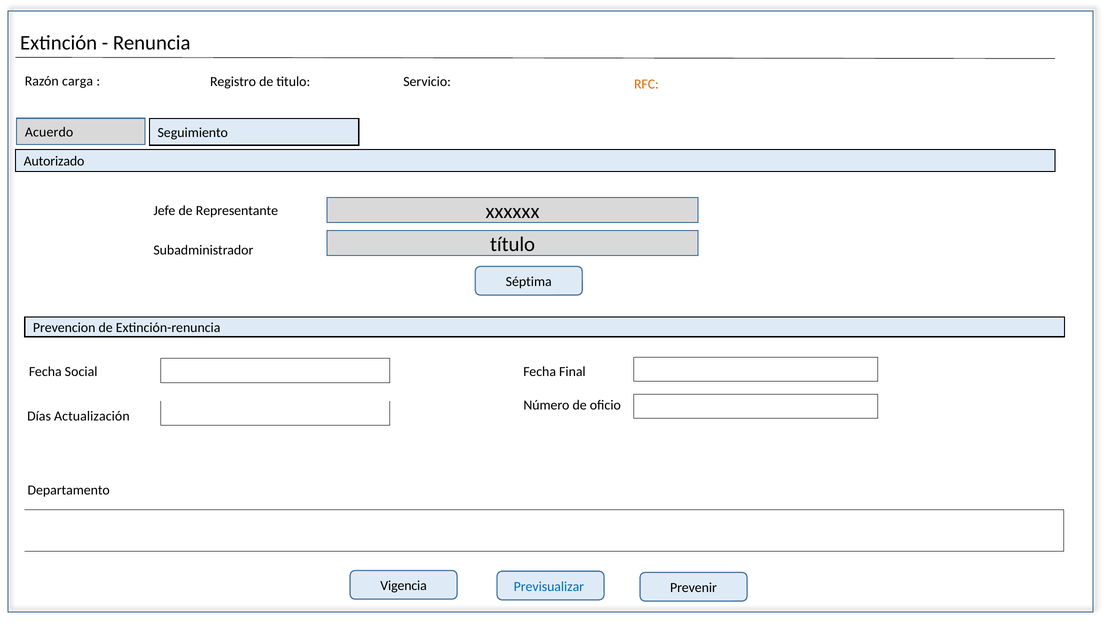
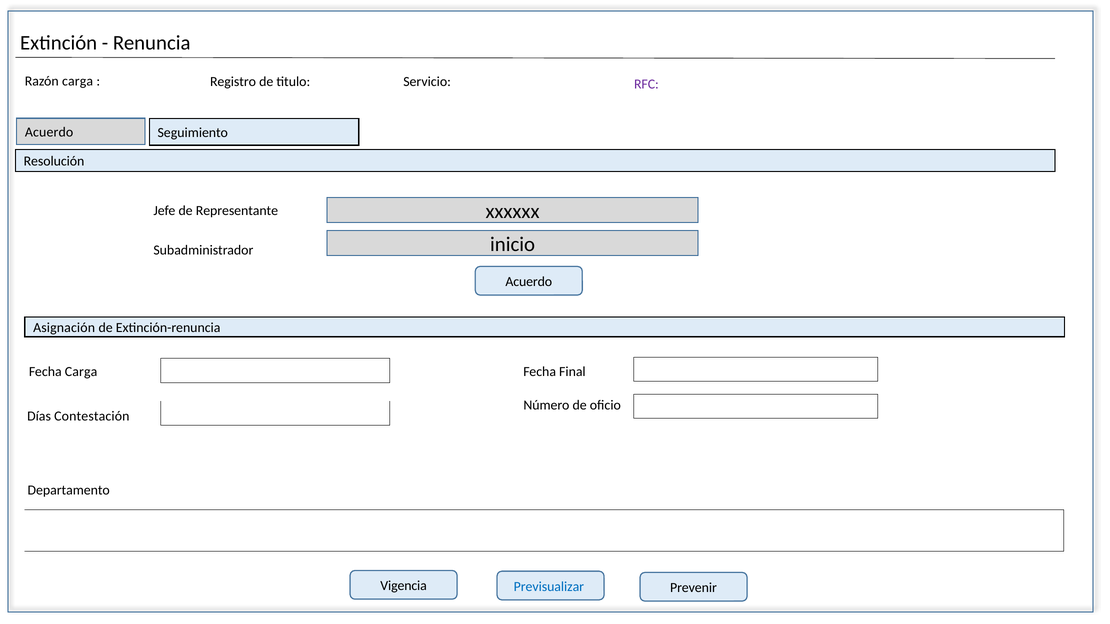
RFC colour: orange -> purple
Autorizado: Autorizado -> Resolución
título: título -> inicio
Séptima at (529, 282): Séptima -> Acuerdo
Prevencion: Prevencion -> Asignación
Fecha Social: Social -> Carga
Actualización: Actualización -> Contestación
